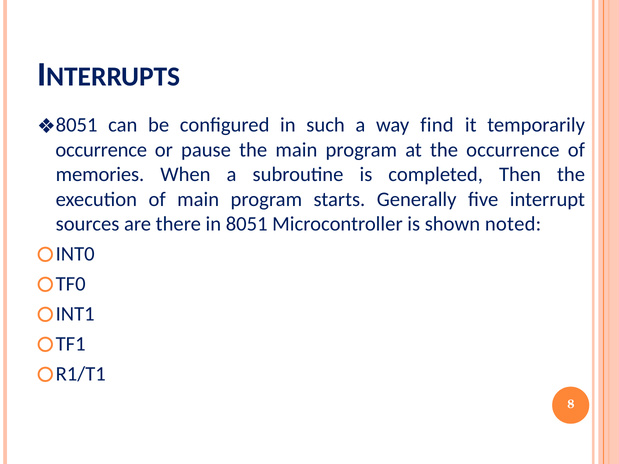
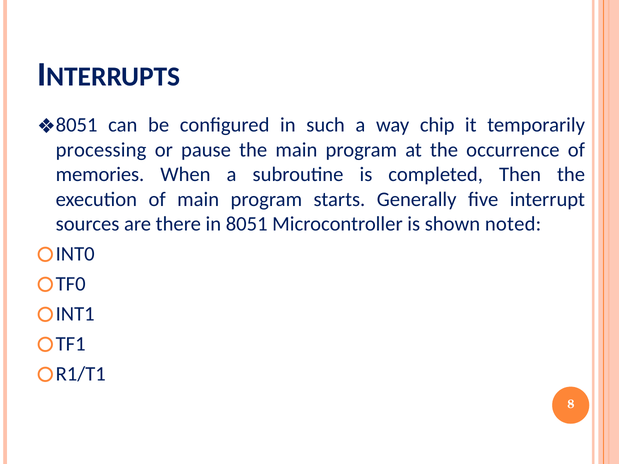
find: find -> chip
occurrence at (101, 150): occurrence -> processing
